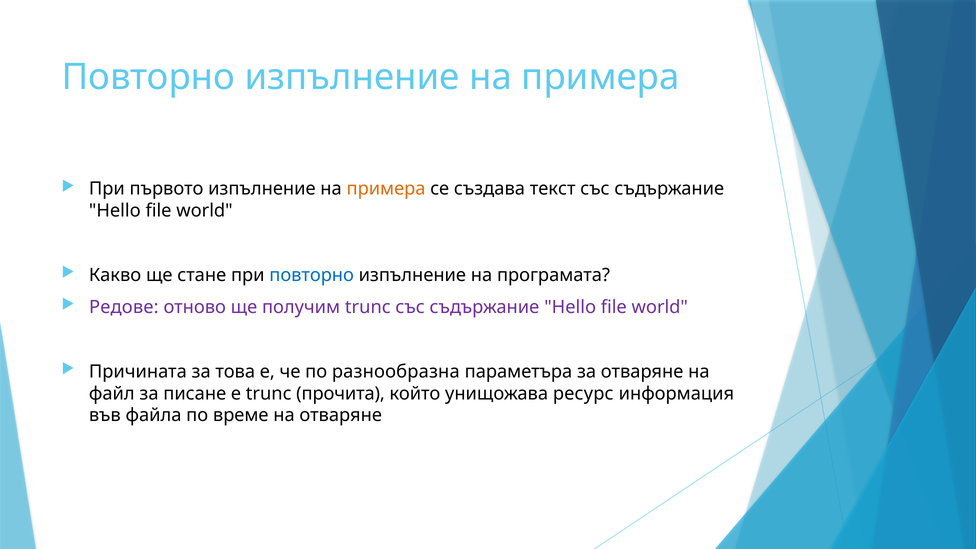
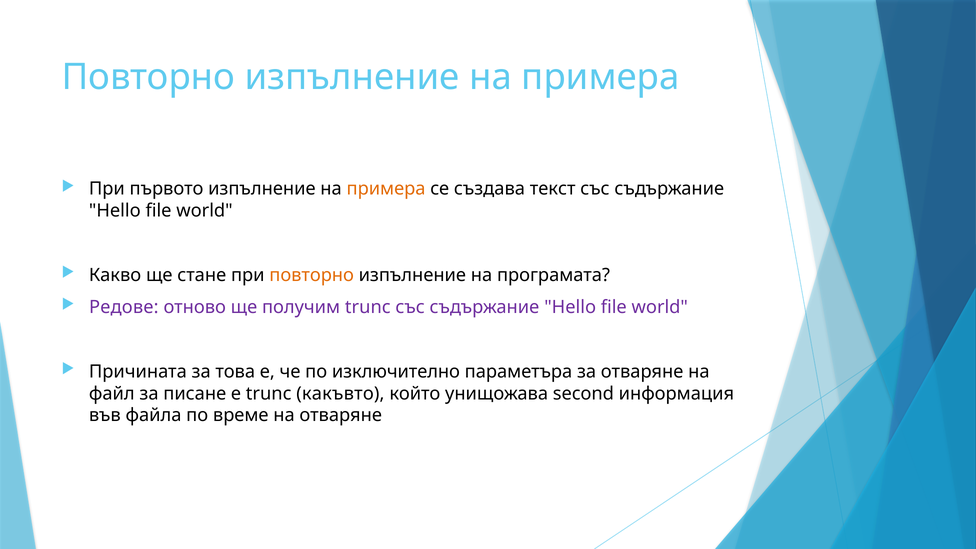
повторно at (312, 275) colour: blue -> orange
разнообразна: разнообразна -> изключително
прочита: прочита -> какъвто
ресурс: ресурс -> second
